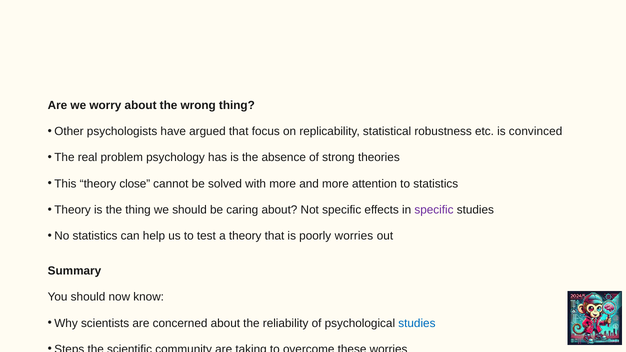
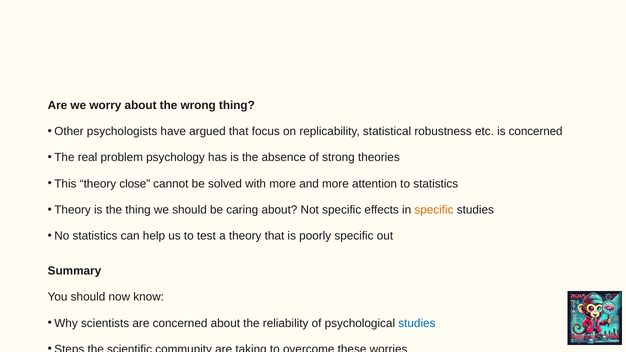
etc is convinced: convinced -> concerned
specific at (434, 210) colour: purple -> orange
poorly worries: worries -> specific
